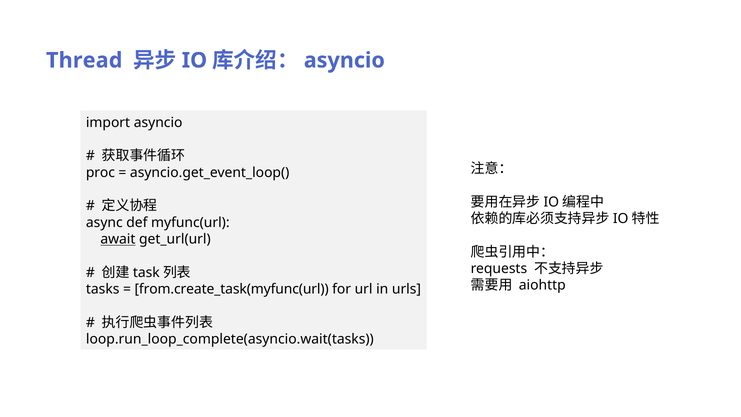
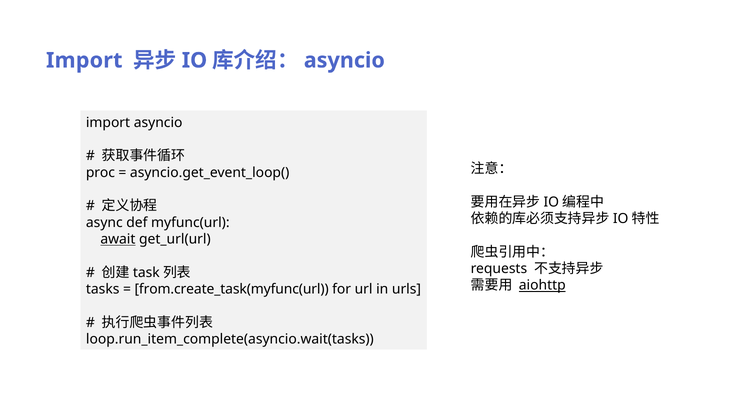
Thread at (84, 60): Thread -> Import
aiohttp underline: none -> present
loop.run_loop_complete(asyncio.wait(tasks: loop.run_loop_complete(asyncio.wait(tasks -> loop.run_item_complete(asyncio.wait(tasks
